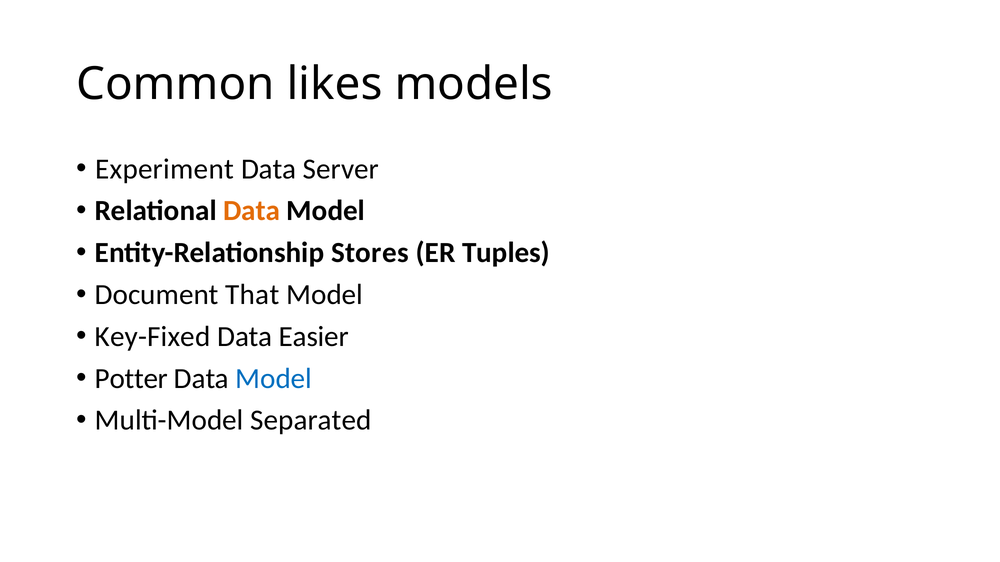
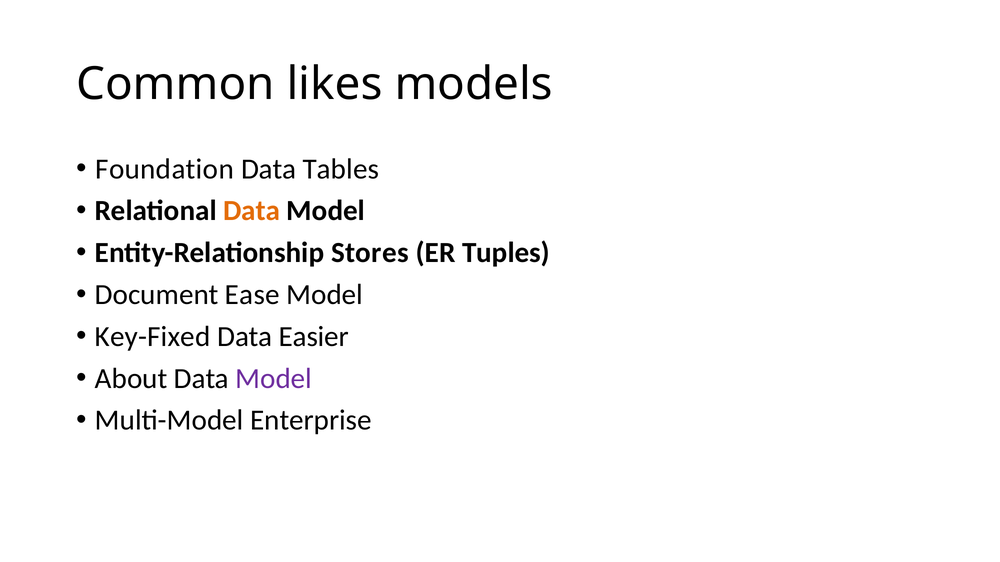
Experiment: Experiment -> Foundation
Server: Server -> Tables
That: That -> Ease
Potter: Potter -> About
Model at (274, 379) colour: blue -> purple
Separated: Separated -> Enterprise
